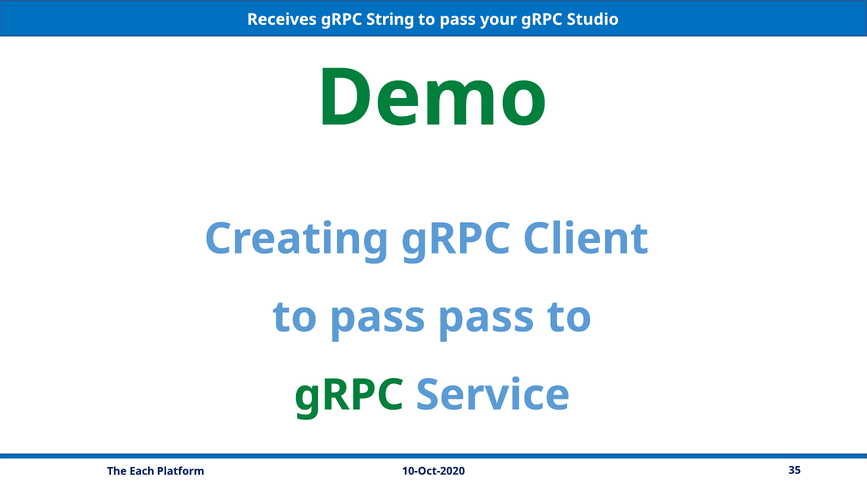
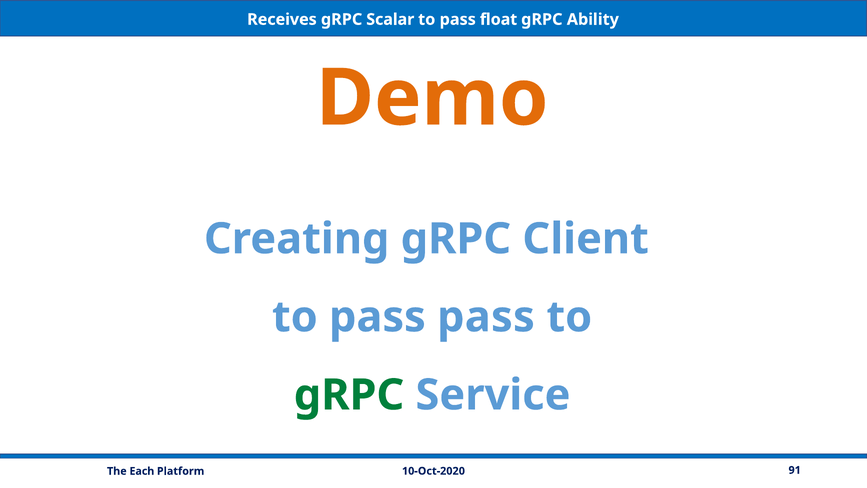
String: String -> Scalar
your: your -> float
Studio: Studio -> Ability
Demo colour: green -> orange
35: 35 -> 91
